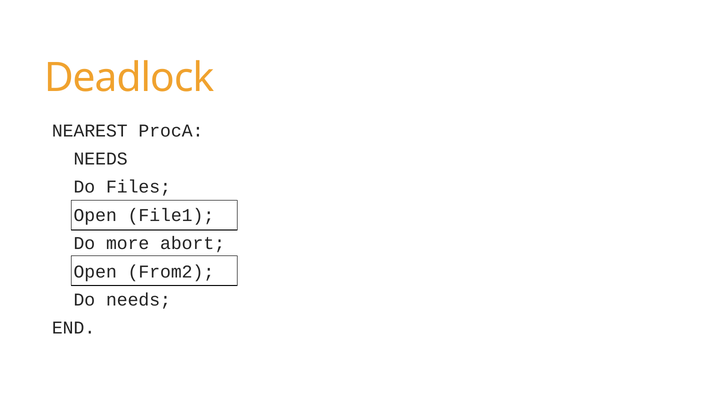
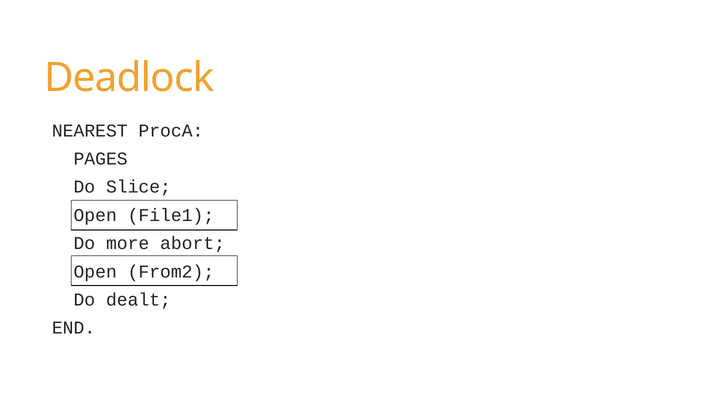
NEEDS at (101, 159): NEEDS -> PAGES
Files: Files -> Slice
Do needs: needs -> dealt
